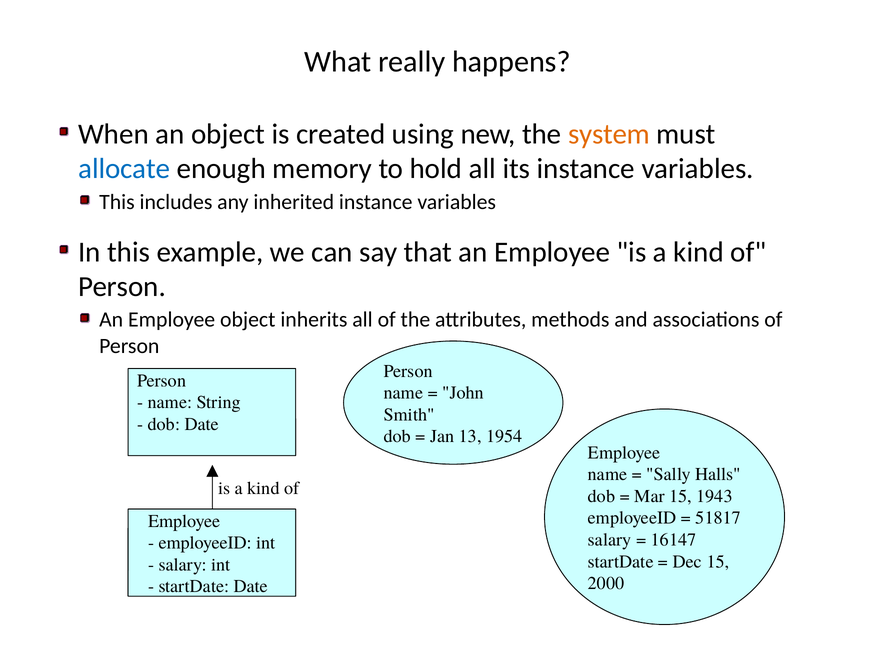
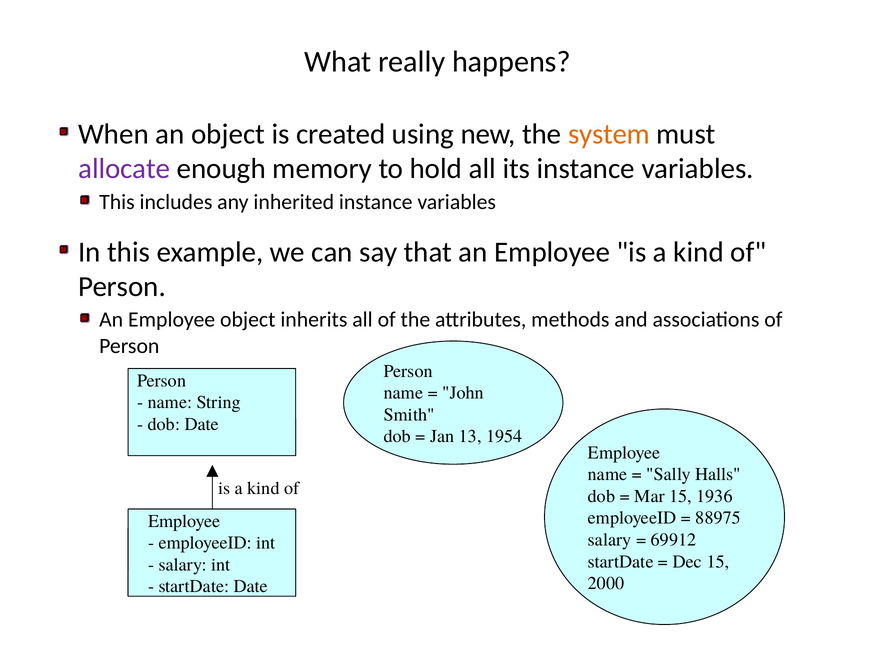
allocate colour: blue -> purple
1943: 1943 -> 1936
51817: 51817 -> 88975
16147: 16147 -> 69912
